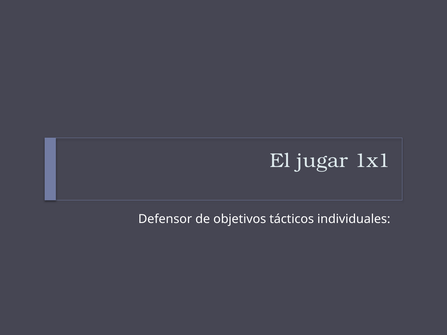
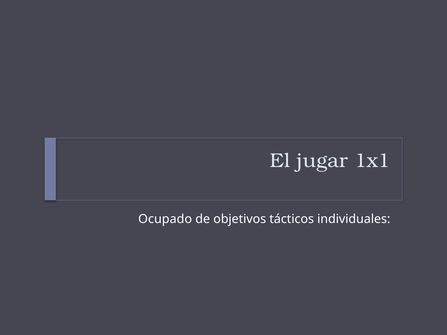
Defensor: Defensor -> Ocupado
